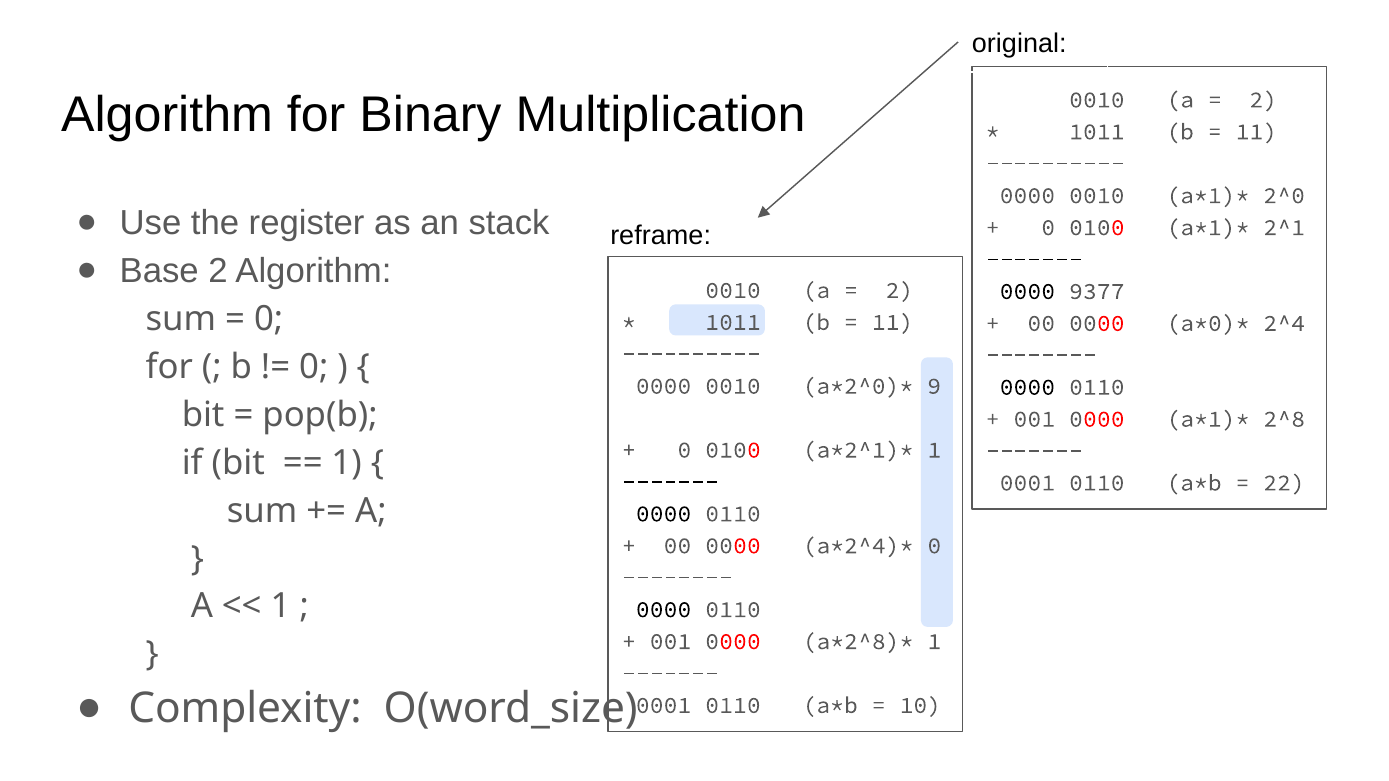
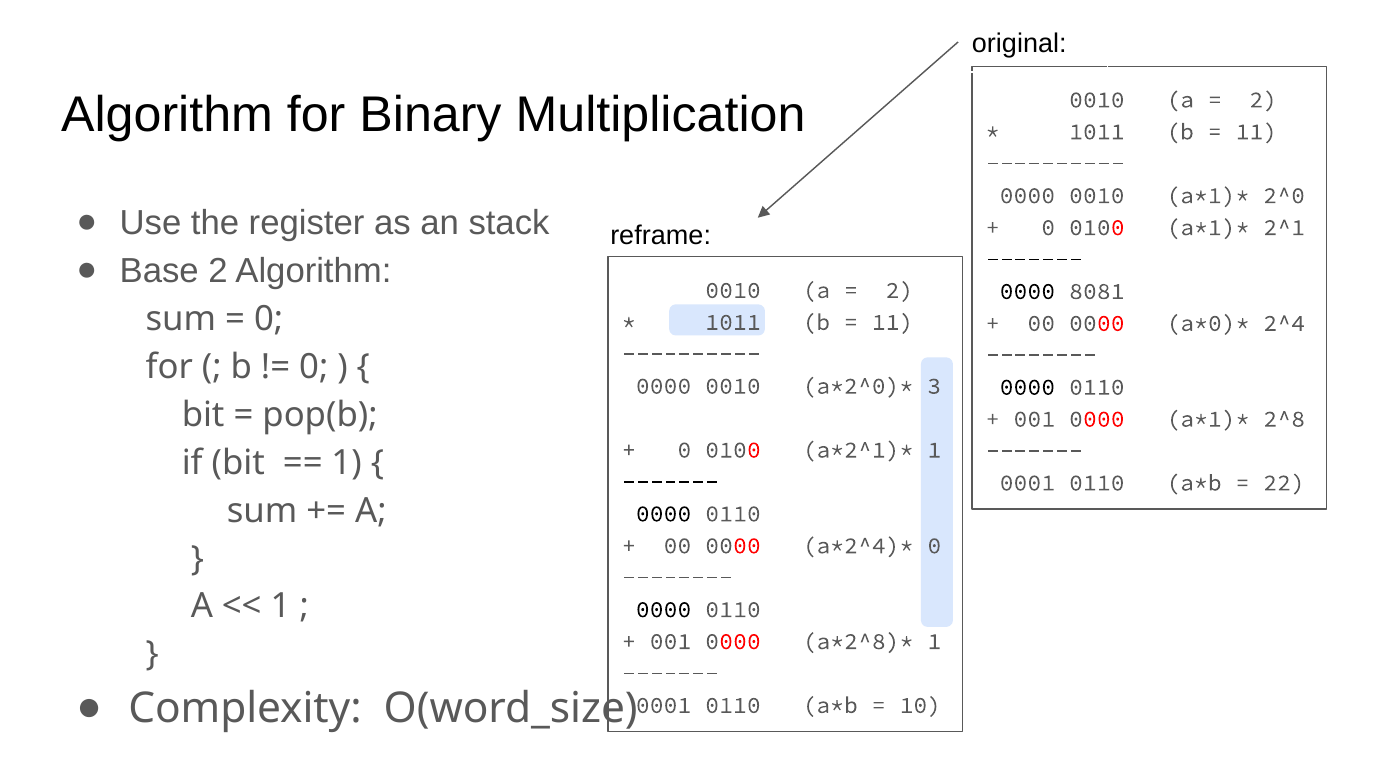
9377: 9377 -> 8081
9: 9 -> 3
